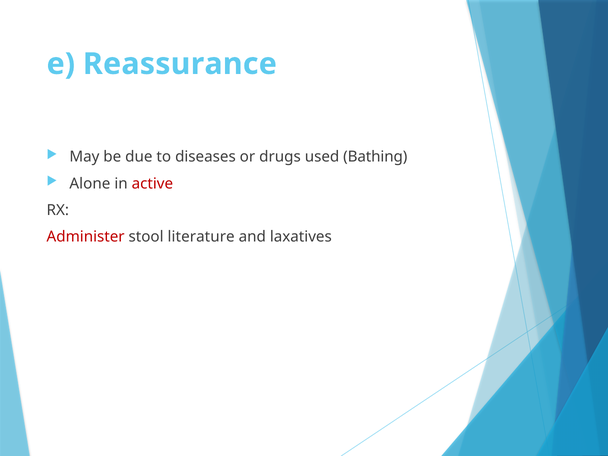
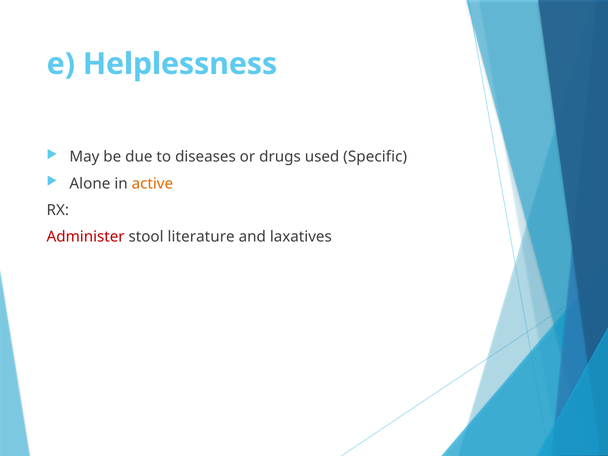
Reassurance: Reassurance -> Helplessness
Bathing: Bathing -> Specific
active colour: red -> orange
